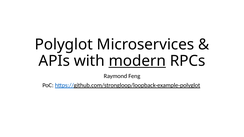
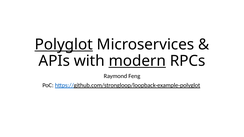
Polyglot underline: none -> present
